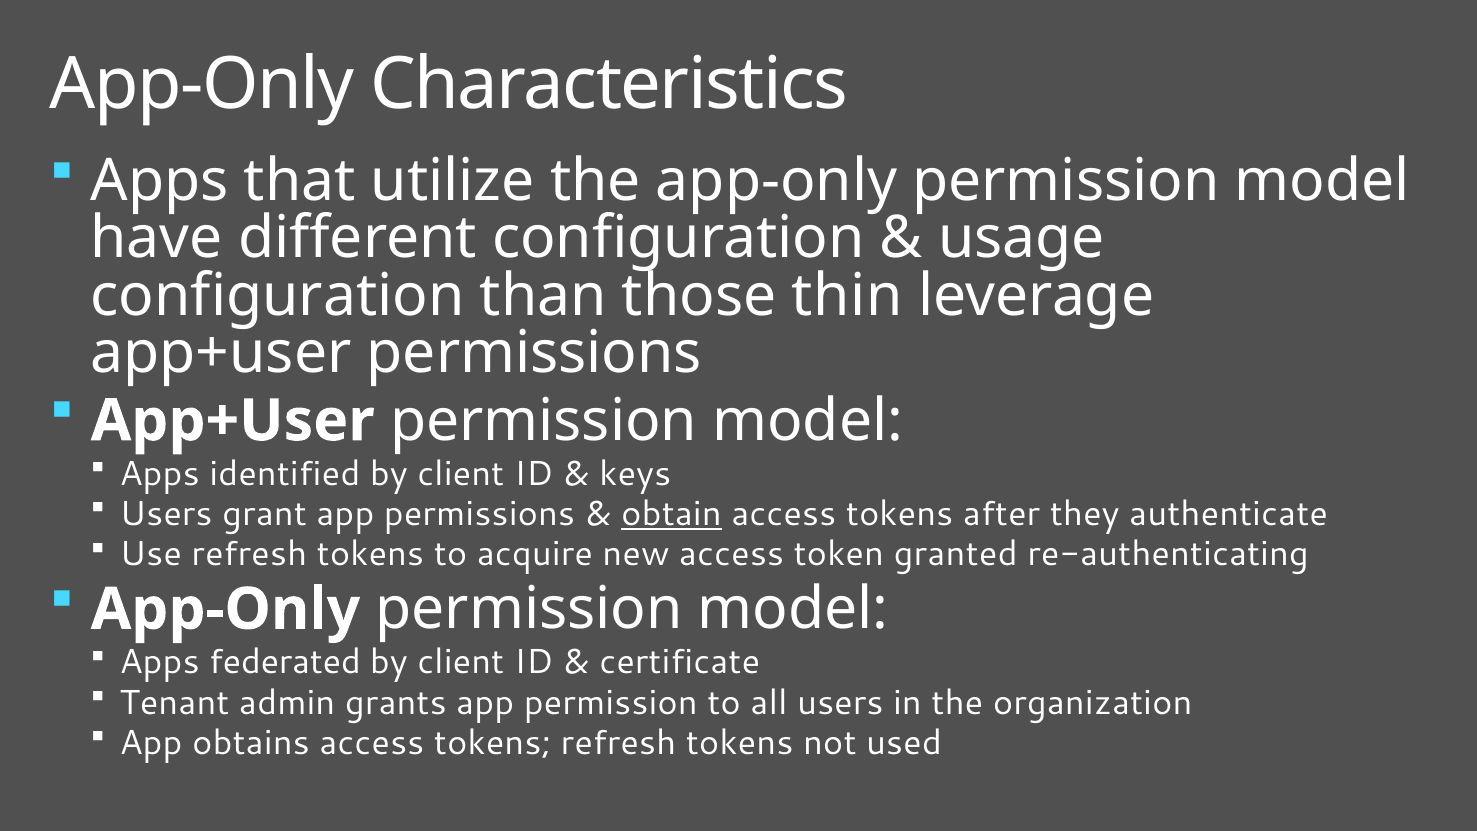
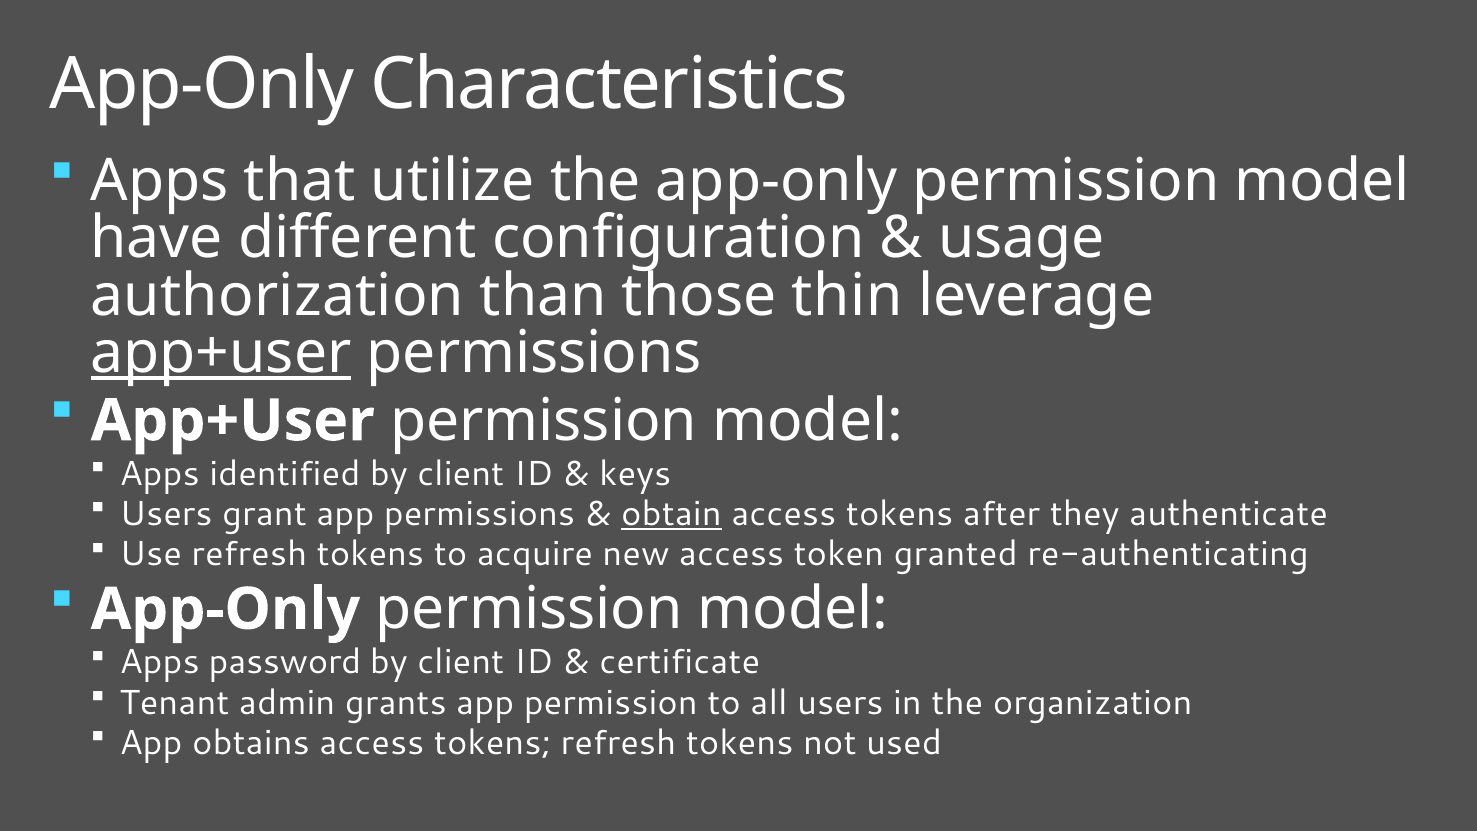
configuration at (278, 296): configuration -> authorization
app+user at (221, 353) underline: none -> present
federated: federated -> password
